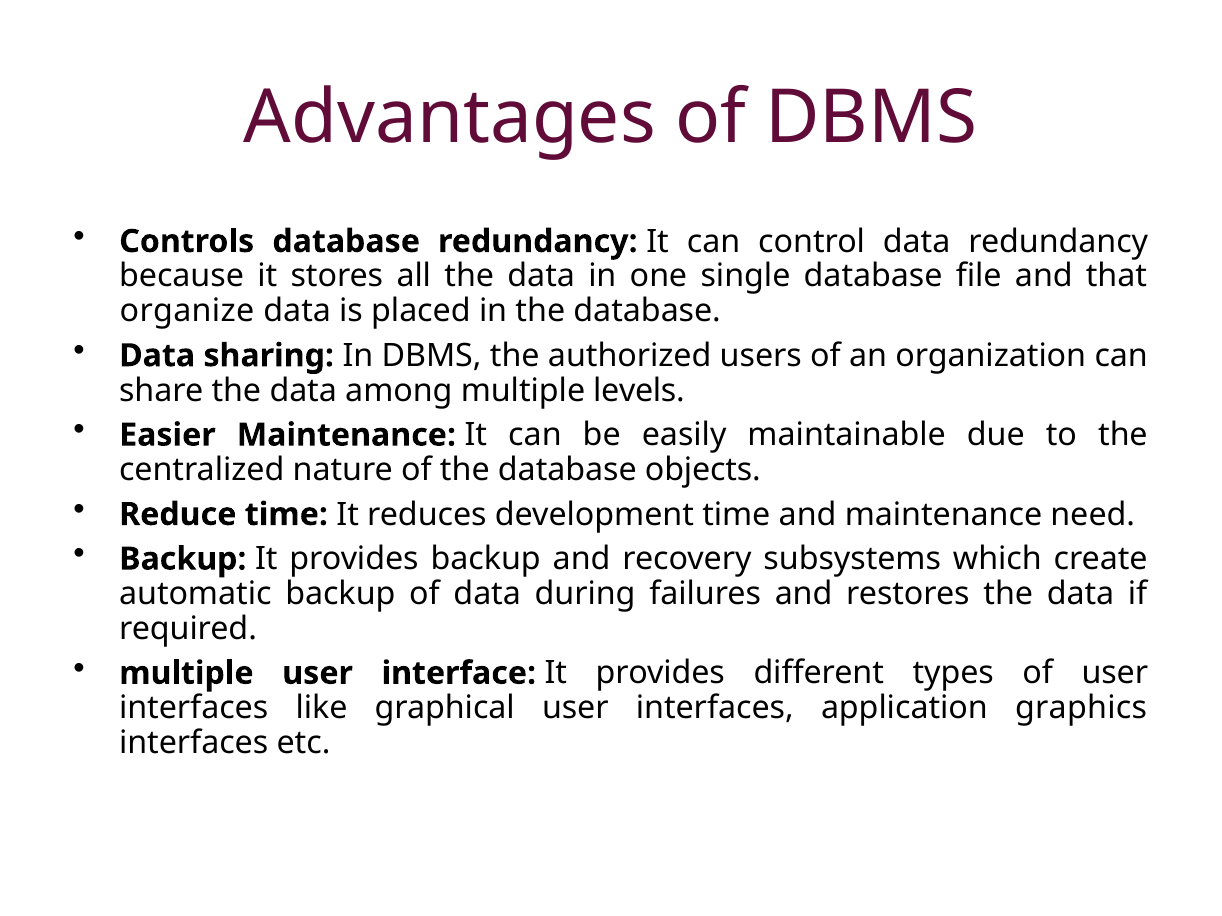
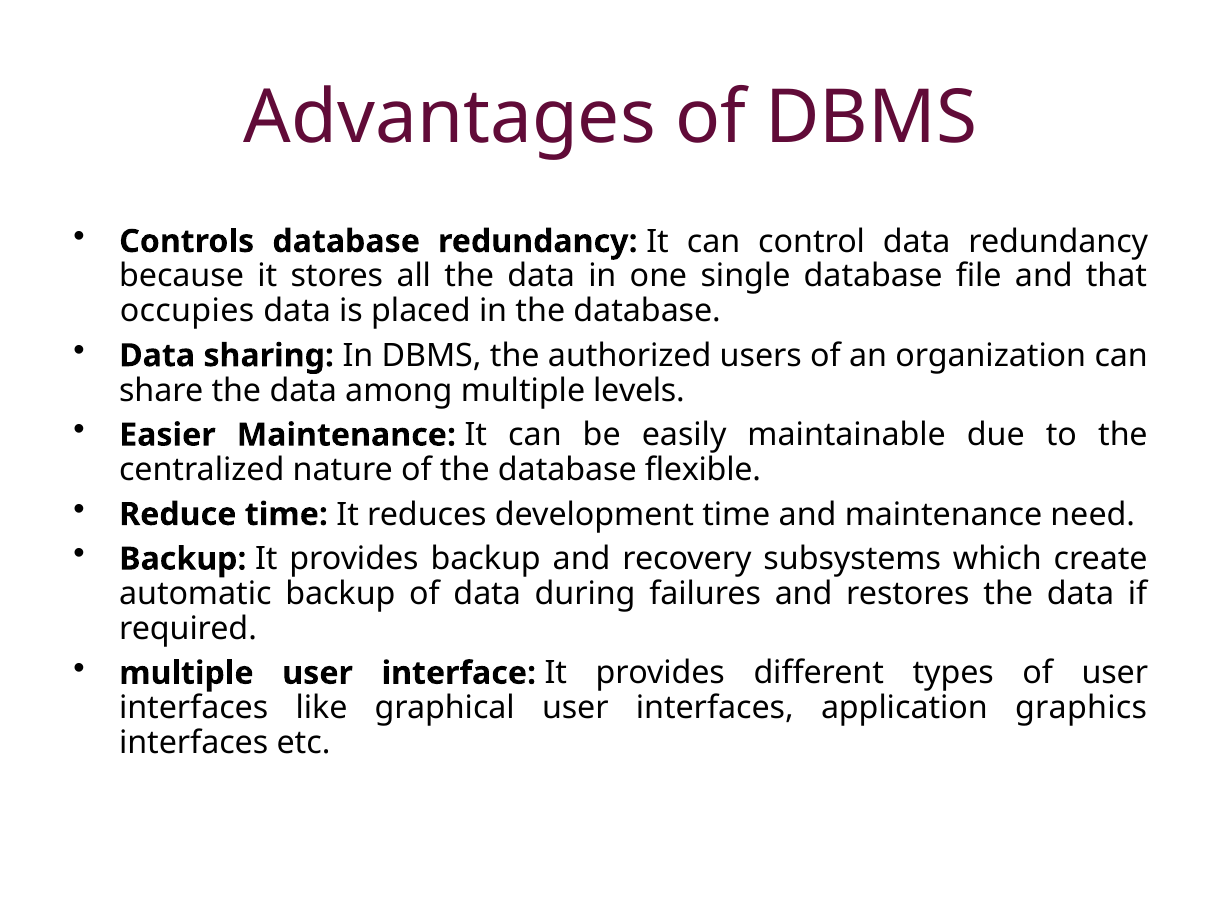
organize: organize -> occupies
objects: objects -> flexible
